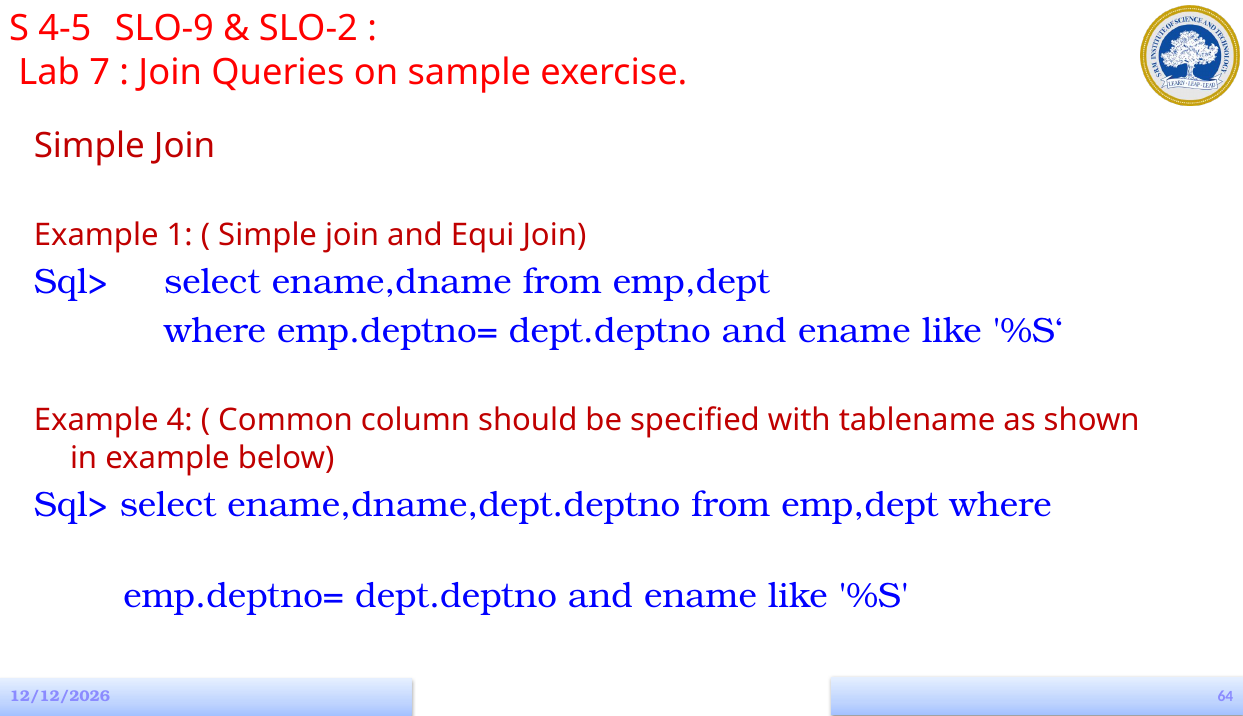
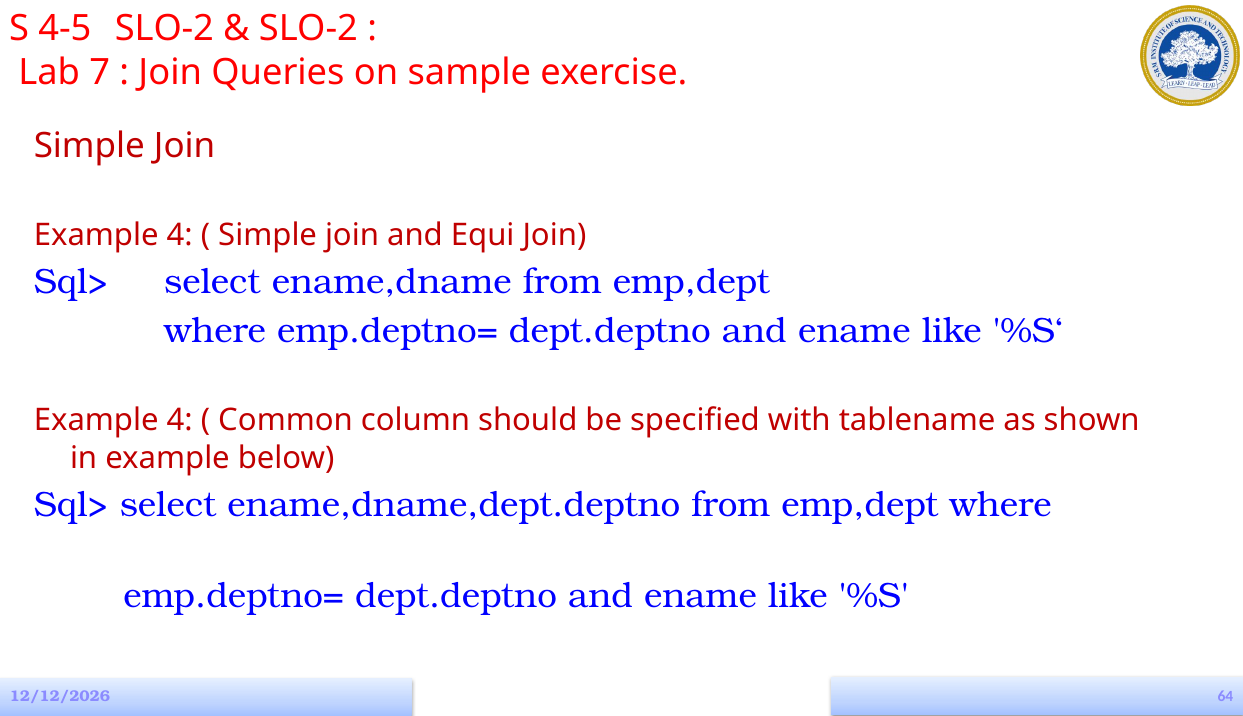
4-5 SLO-9: SLO-9 -> SLO-2
1 at (180, 235): 1 -> 4
